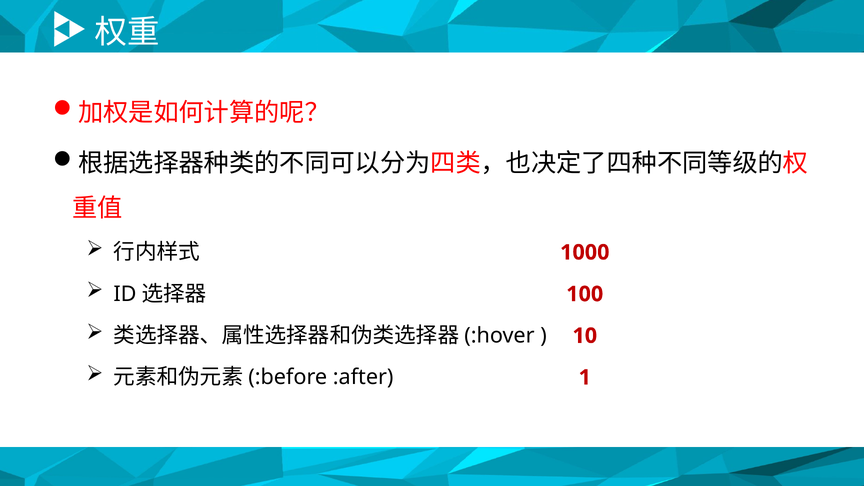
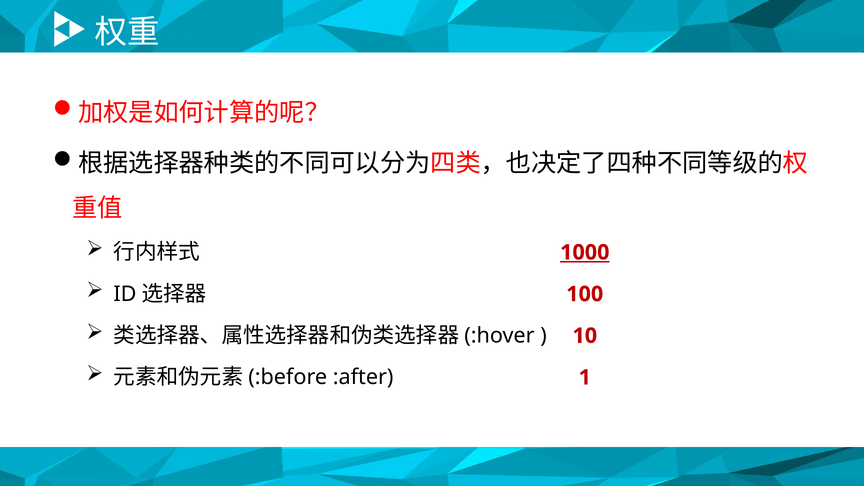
1000 underline: none -> present
